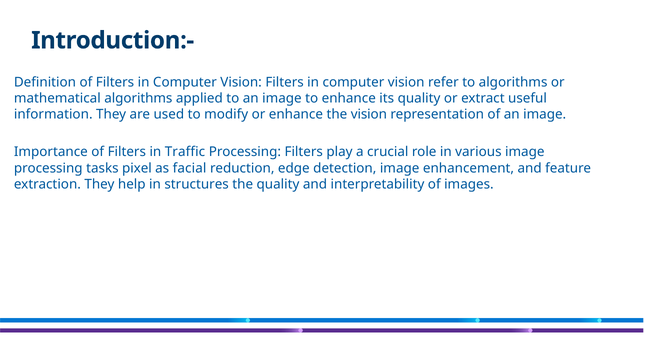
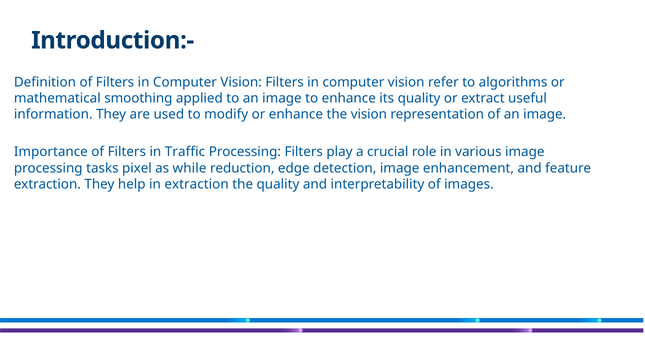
mathematical algorithms: algorithms -> smoothing
facial: facial -> while
in structures: structures -> extraction
